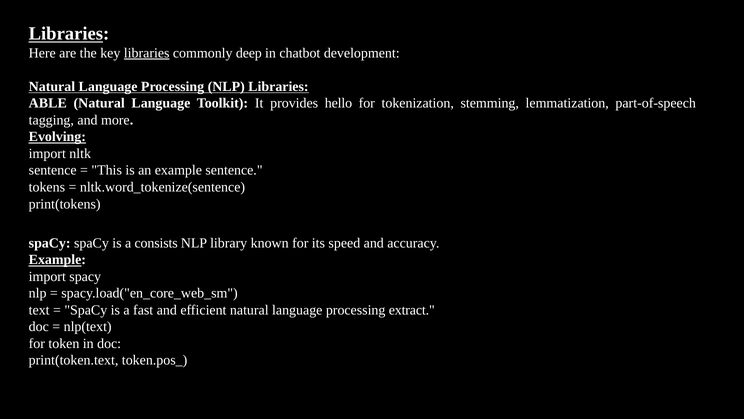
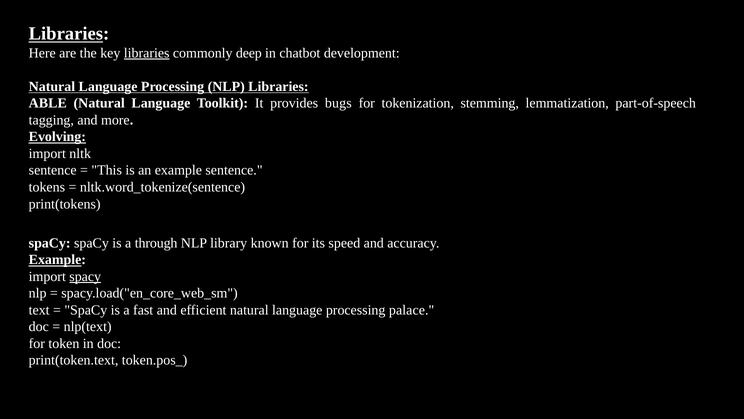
hello: hello -> bugs
consists: consists -> through
spacy at (85, 276) underline: none -> present
extract: extract -> palace
